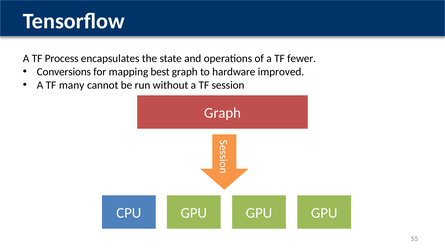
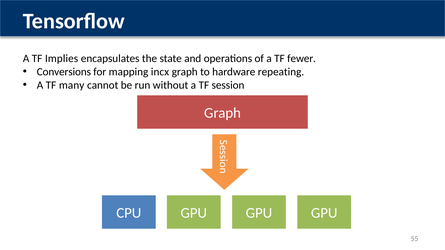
Process: Process -> Implies
best: best -> incx
improved: improved -> repeating
